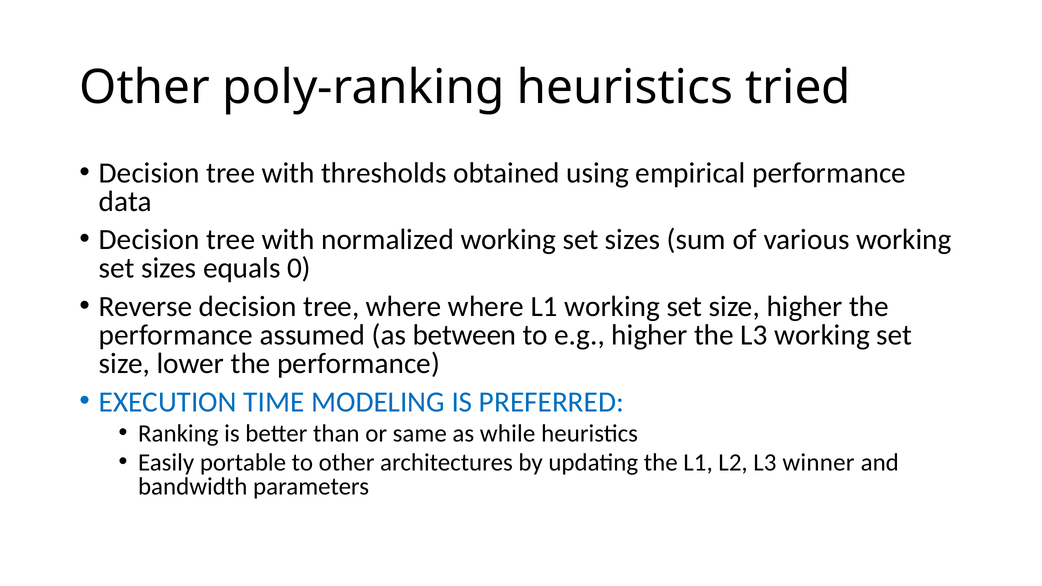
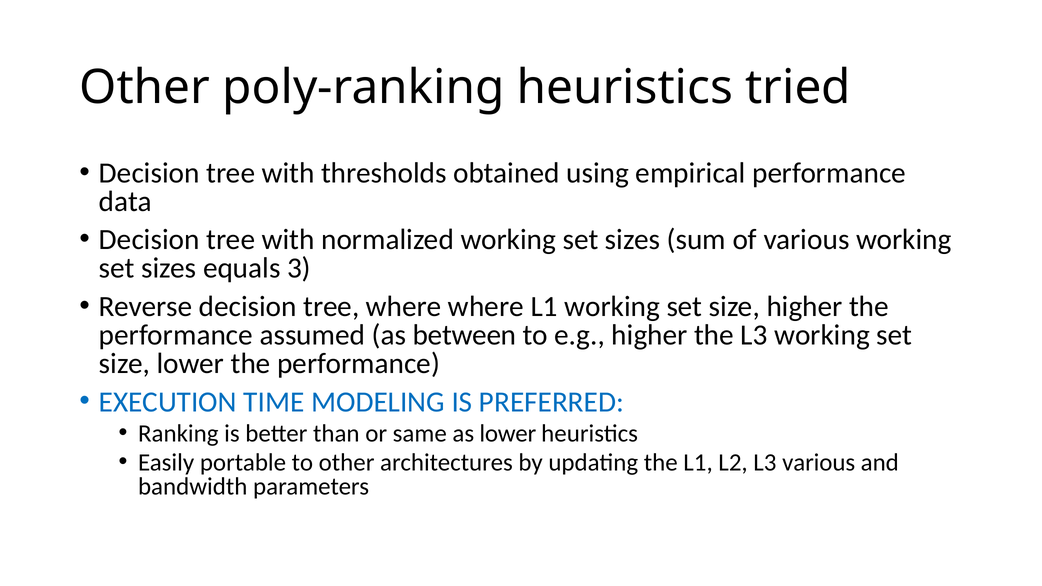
0: 0 -> 3
as while: while -> lower
L3 winner: winner -> various
